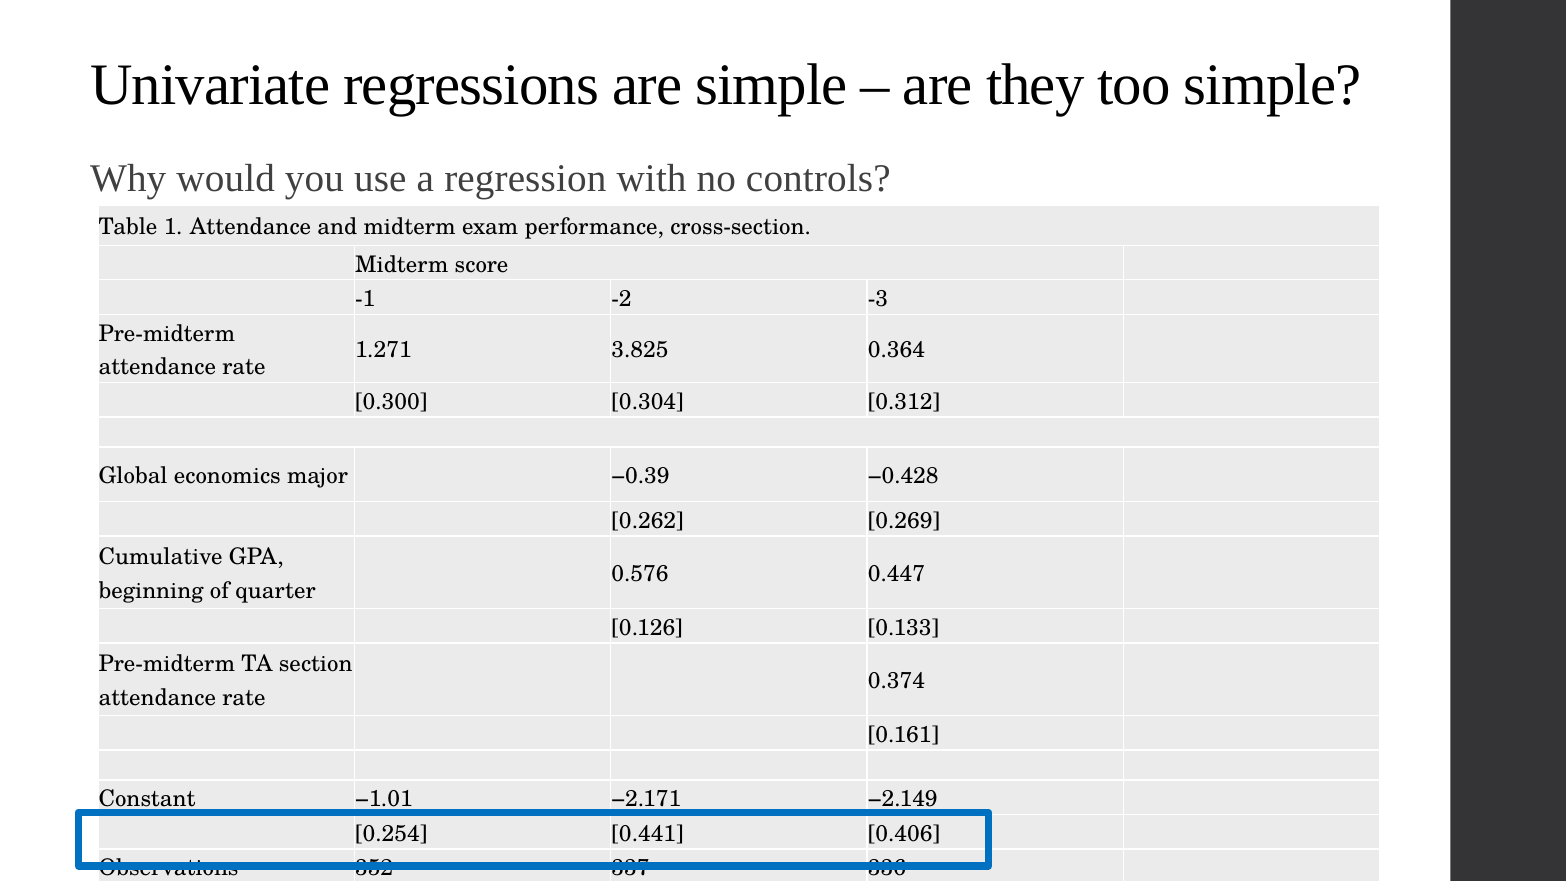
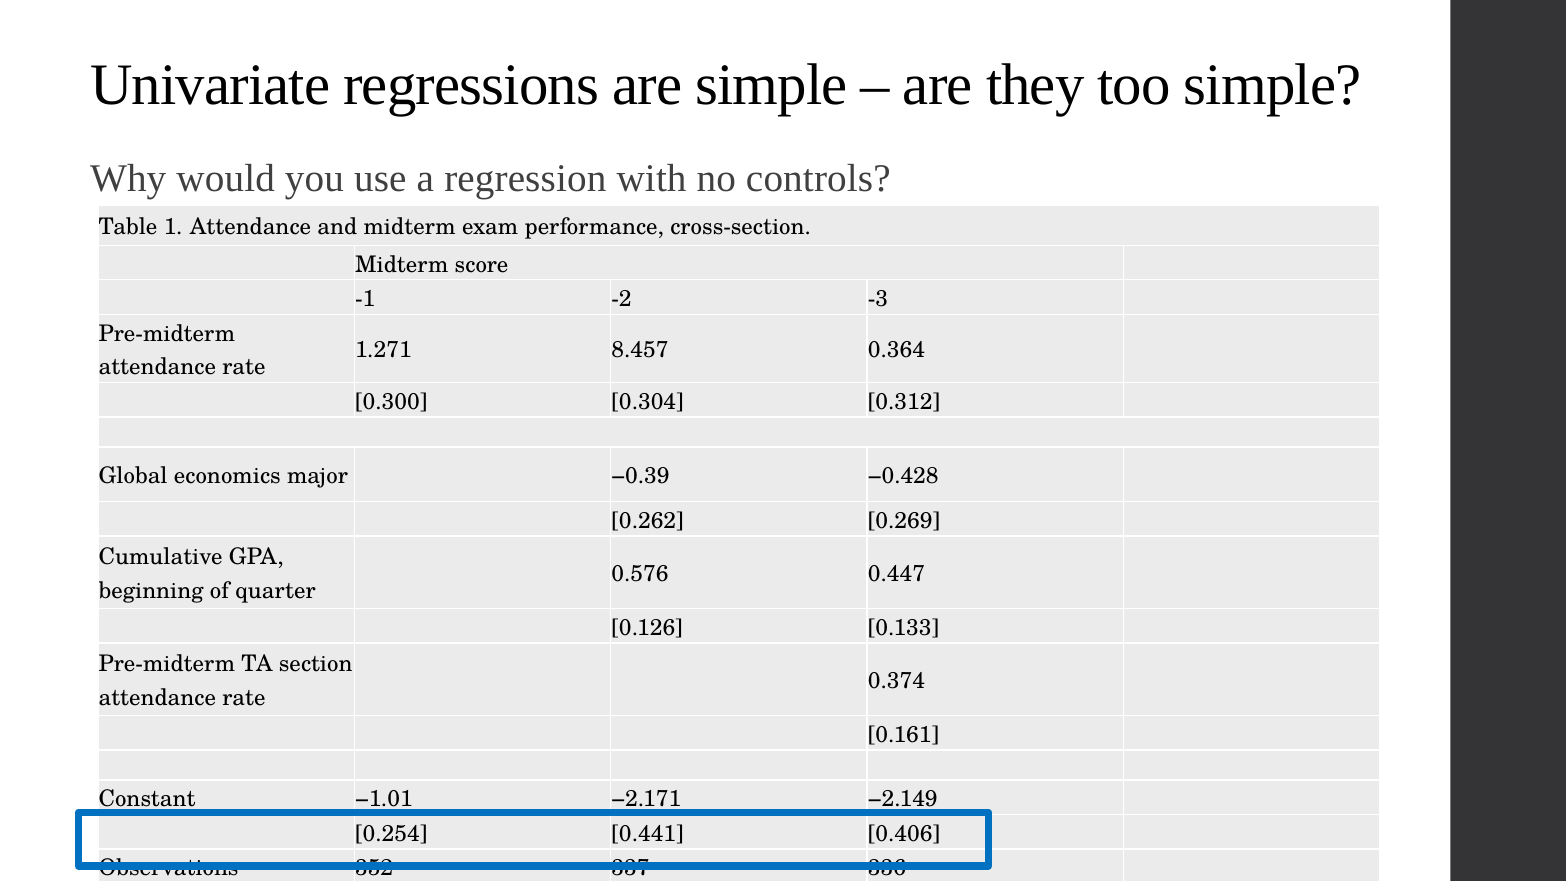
3.825: 3.825 -> 8.457
